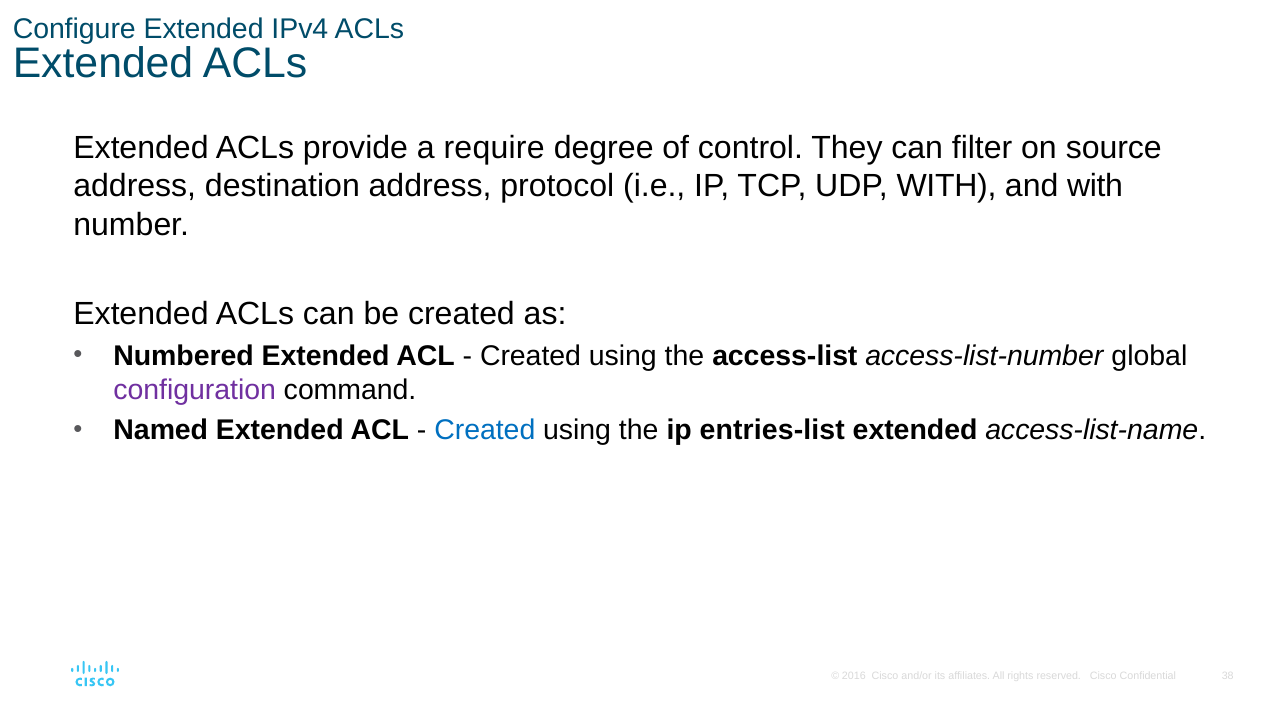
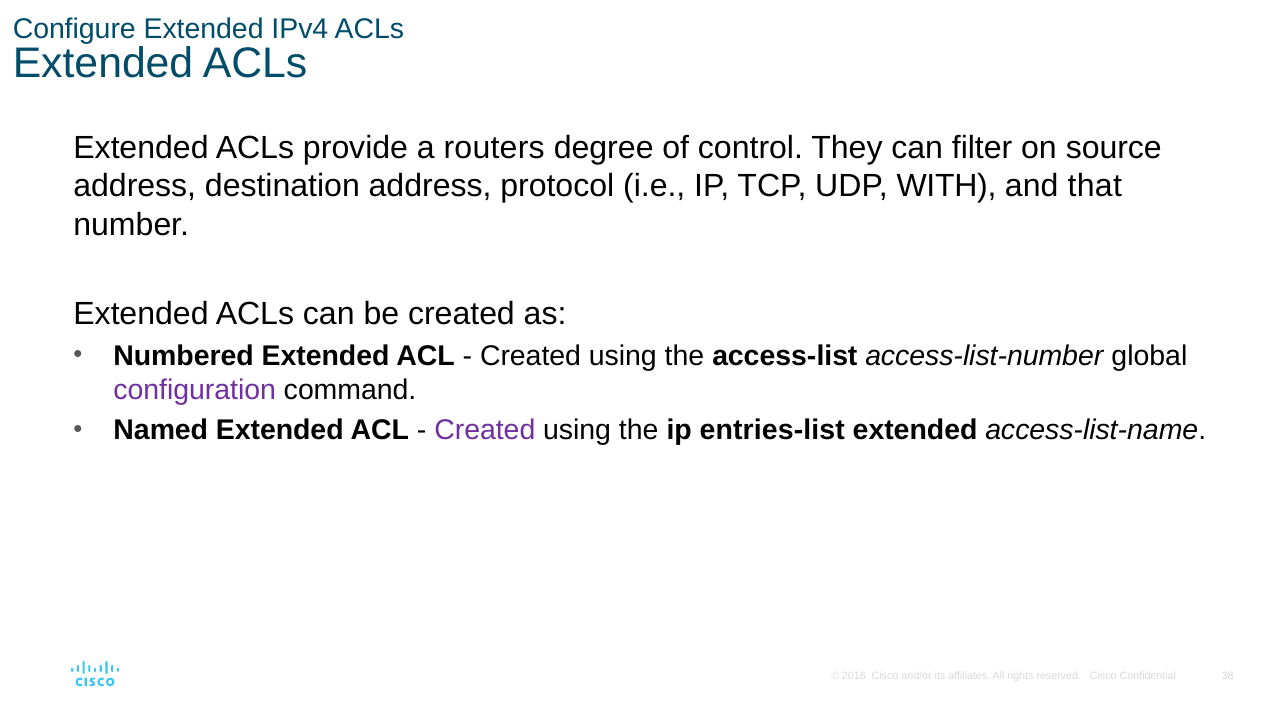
require: require -> routers
and with: with -> that
Created at (485, 430) colour: blue -> purple
